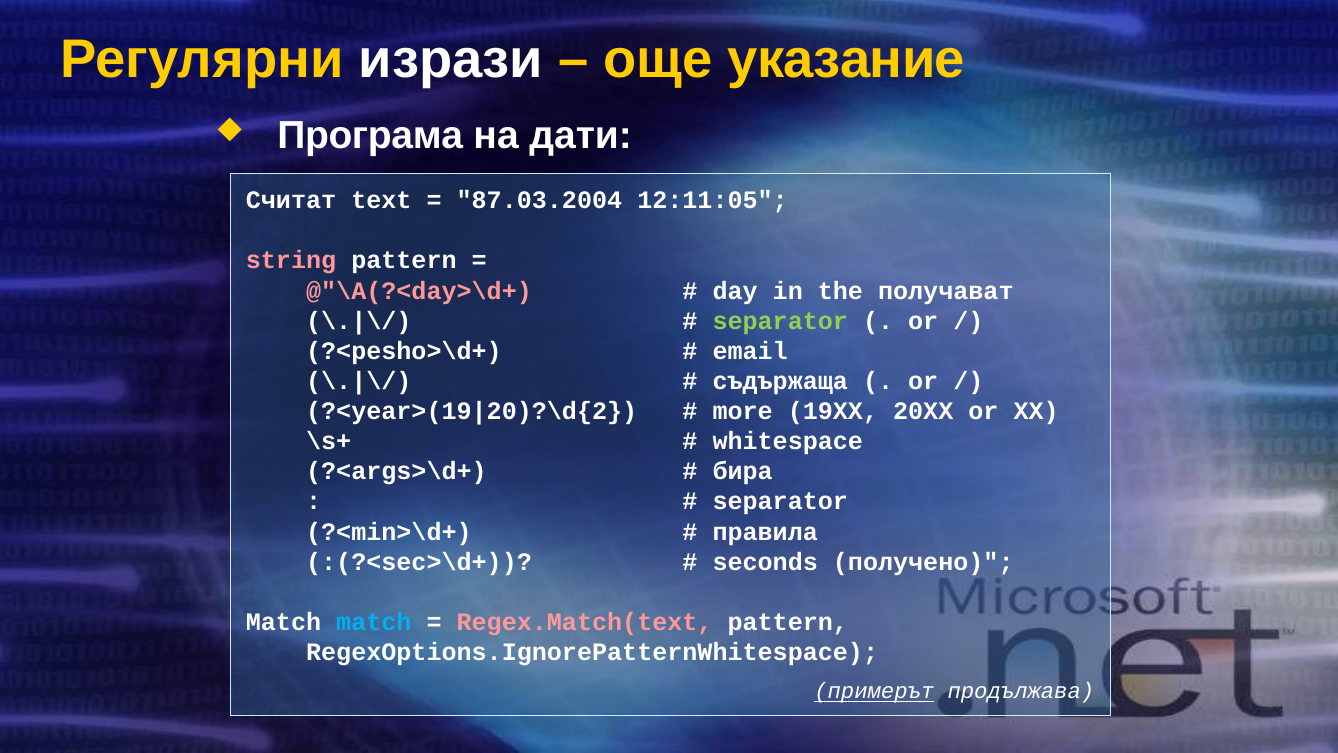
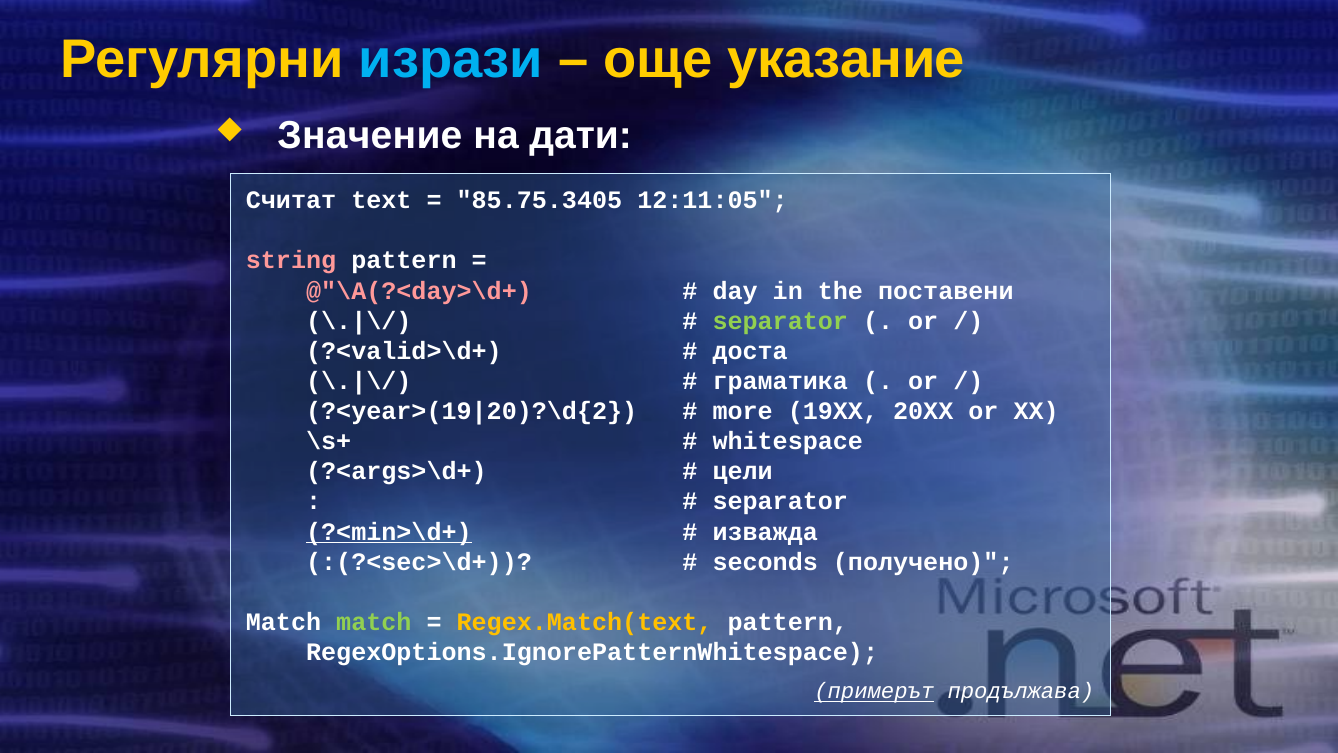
изрази colour: white -> light blue
Програма: Програма -> Значение
87.03.2004: 87.03.2004 -> 85.75.3405
получават: получават -> поставени
?<pesho>\d+: ?<pesho>\d+ -> ?<valid>\d+
email: email -> доста
съдържаща: съдържаща -> граматика
бира: бира -> цели
?<min>\d+ underline: none -> present
правила: правила -> изважда
match at (374, 622) colour: light blue -> light green
Regex.Match(text colour: pink -> yellow
